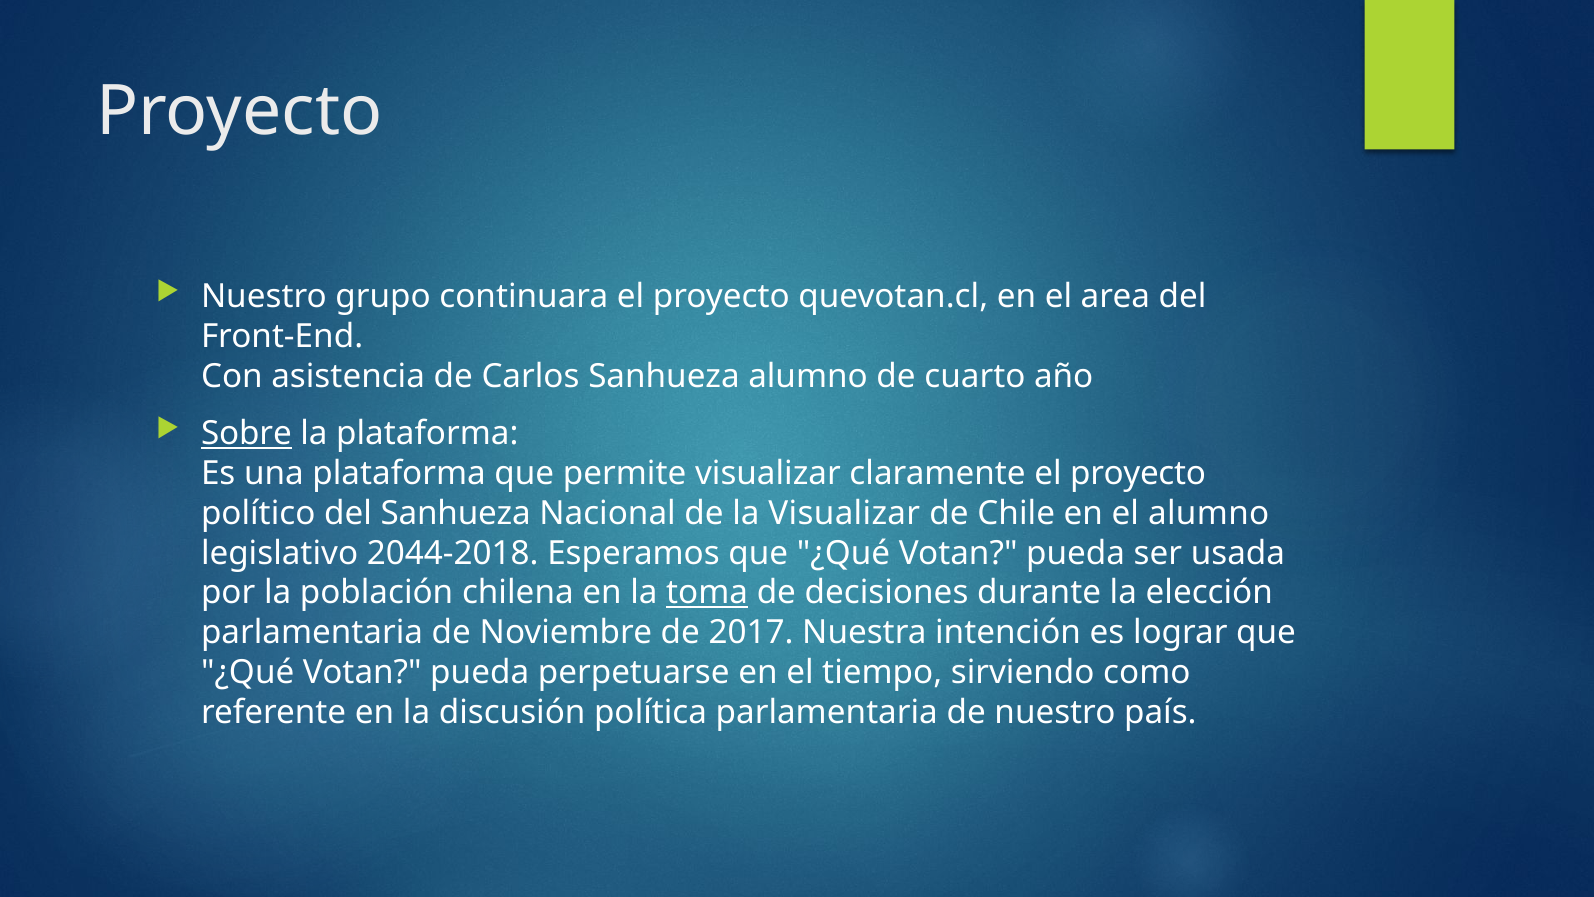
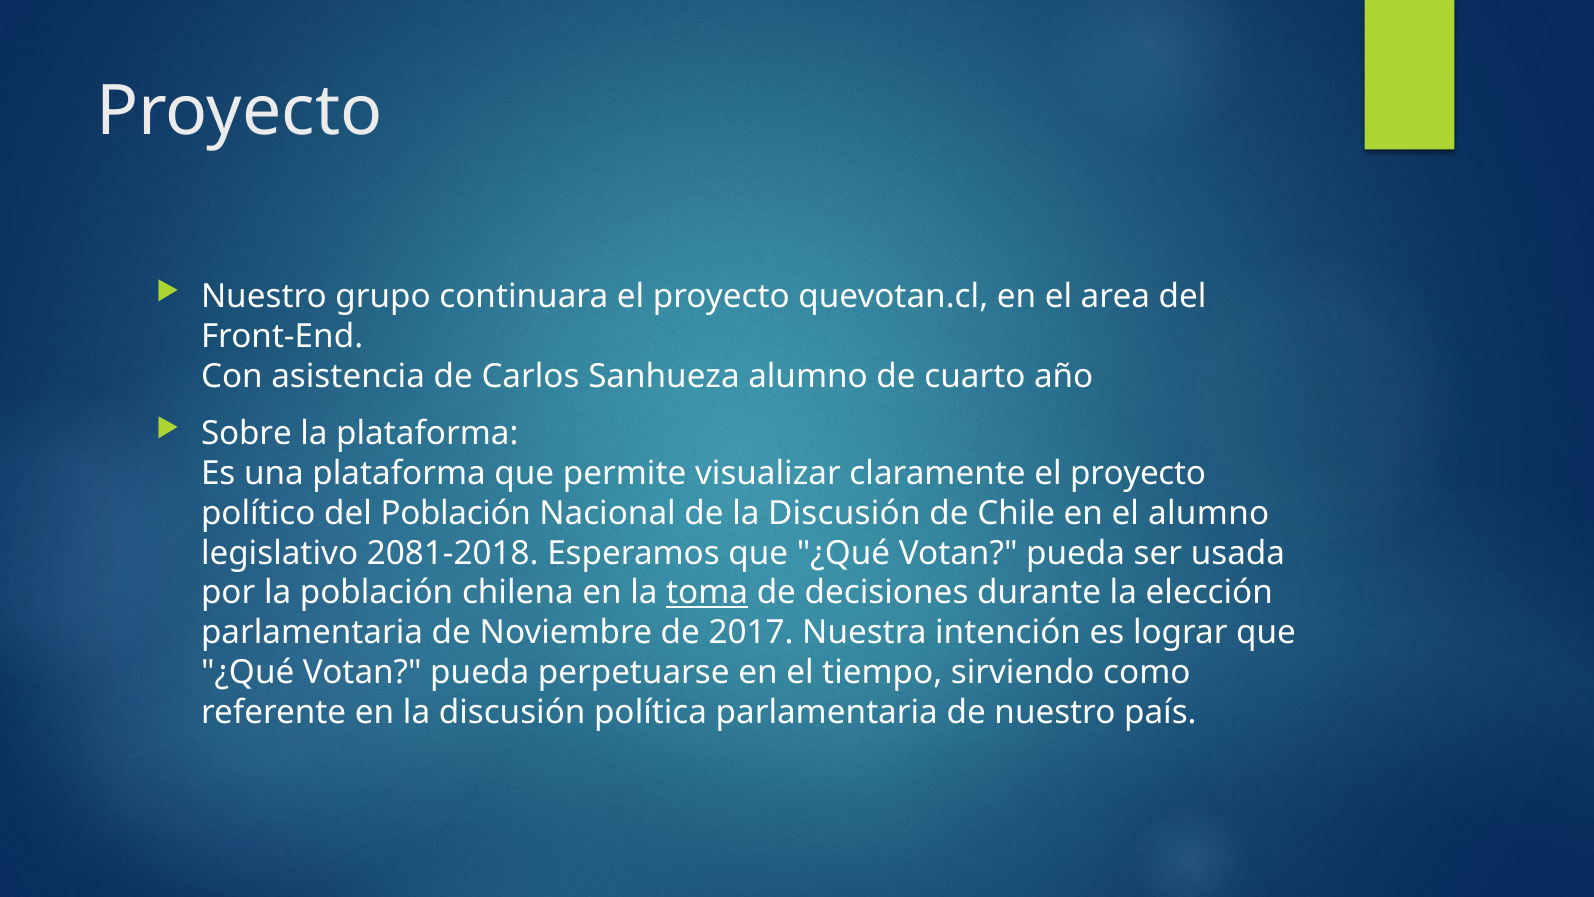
Sobre underline: present -> none
del Sanhueza: Sanhueza -> Población
de la Visualizar: Visualizar -> Discusión
2044-2018: 2044-2018 -> 2081-2018
